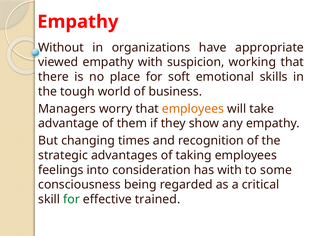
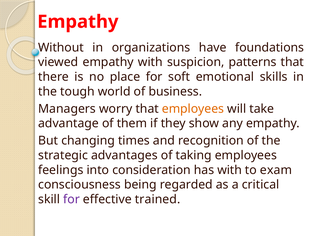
appropriate: appropriate -> foundations
working: working -> patterns
some: some -> exam
for at (72, 200) colour: green -> purple
